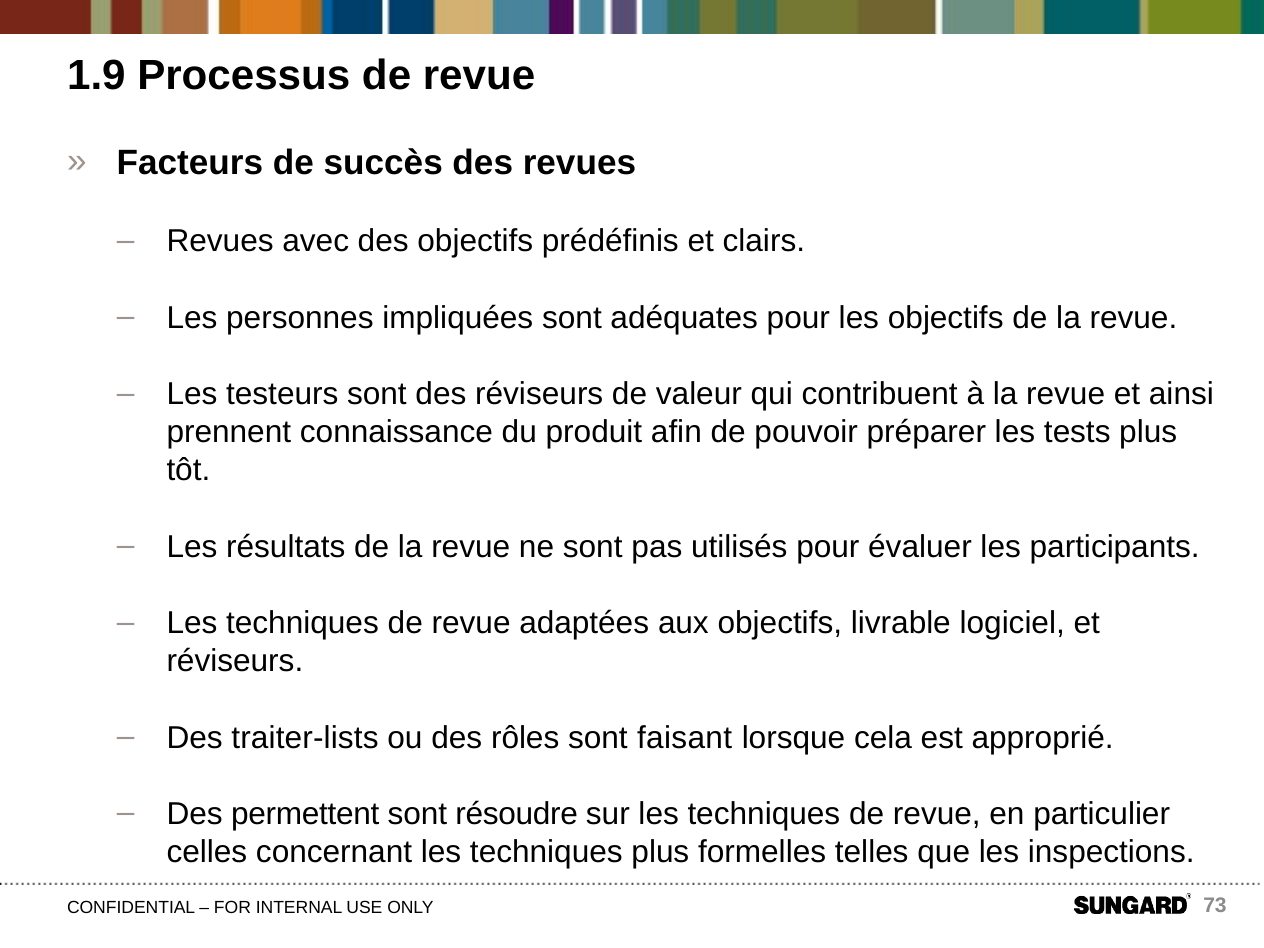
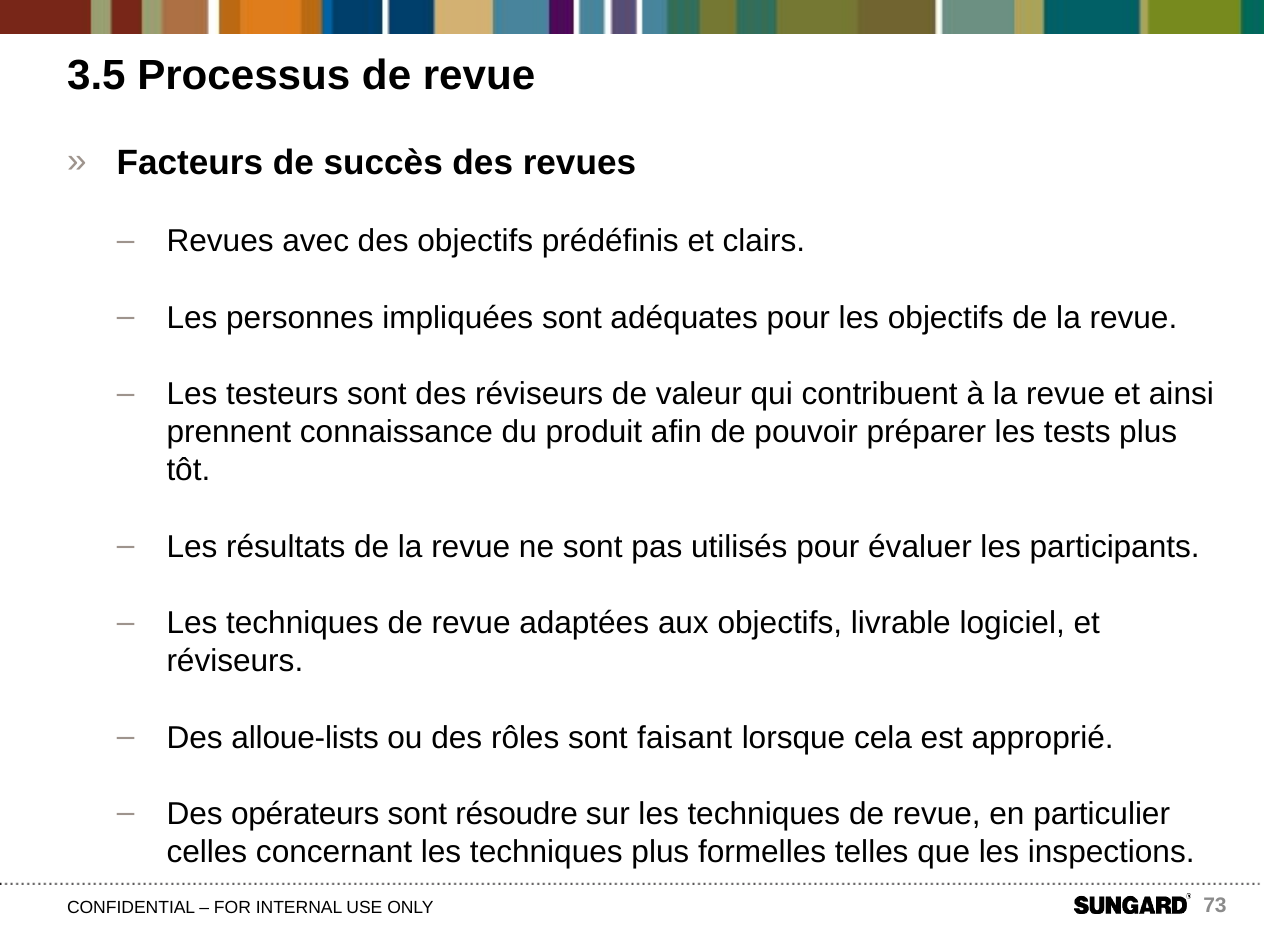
1.9: 1.9 -> 3.5
traiter-lists: traiter-lists -> alloue-lists
permettent: permettent -> opérateurs
